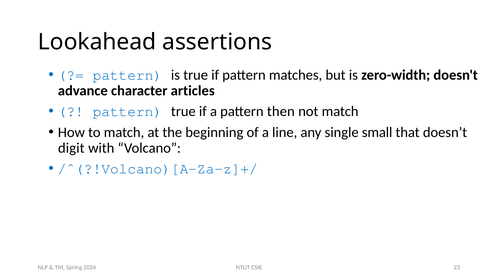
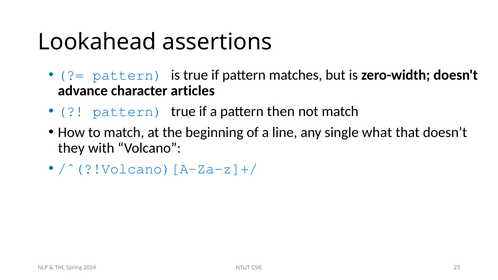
small: small -> what
digit: digit -> they
